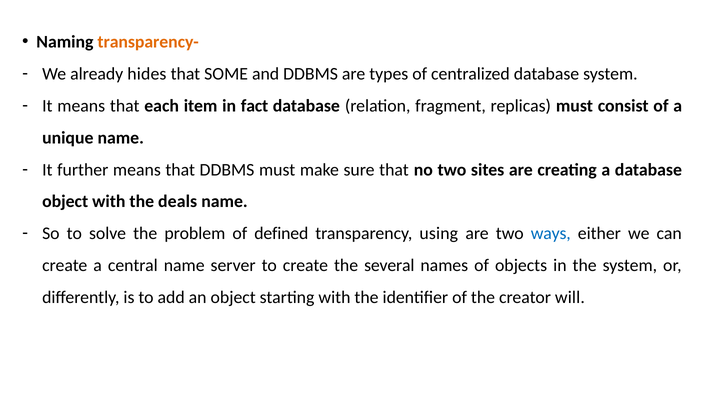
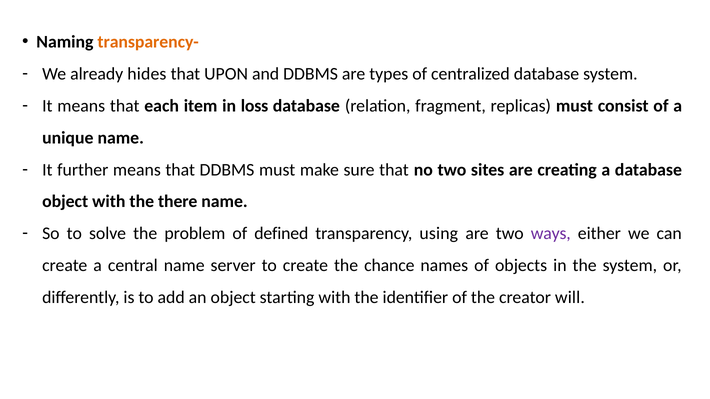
SOME: SOME -> UPON
fact: fact -> loss
deals: deals -> there
ways colour: blue -> purple
several: several -> chance
